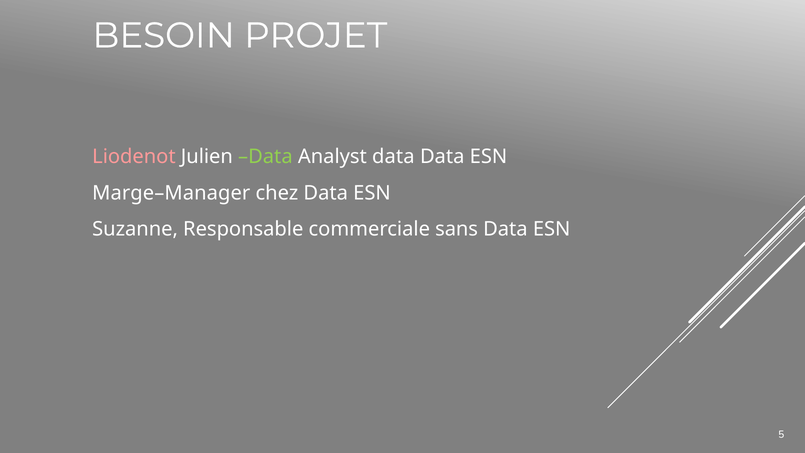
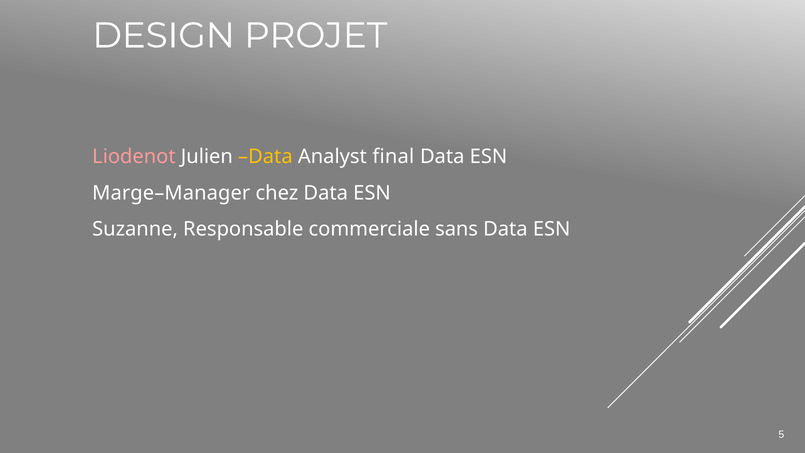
BESOIN: BESOIN -> DESIGN
Data at (265, 157) colour: light green -> yellow
Analyst data: data -> final
